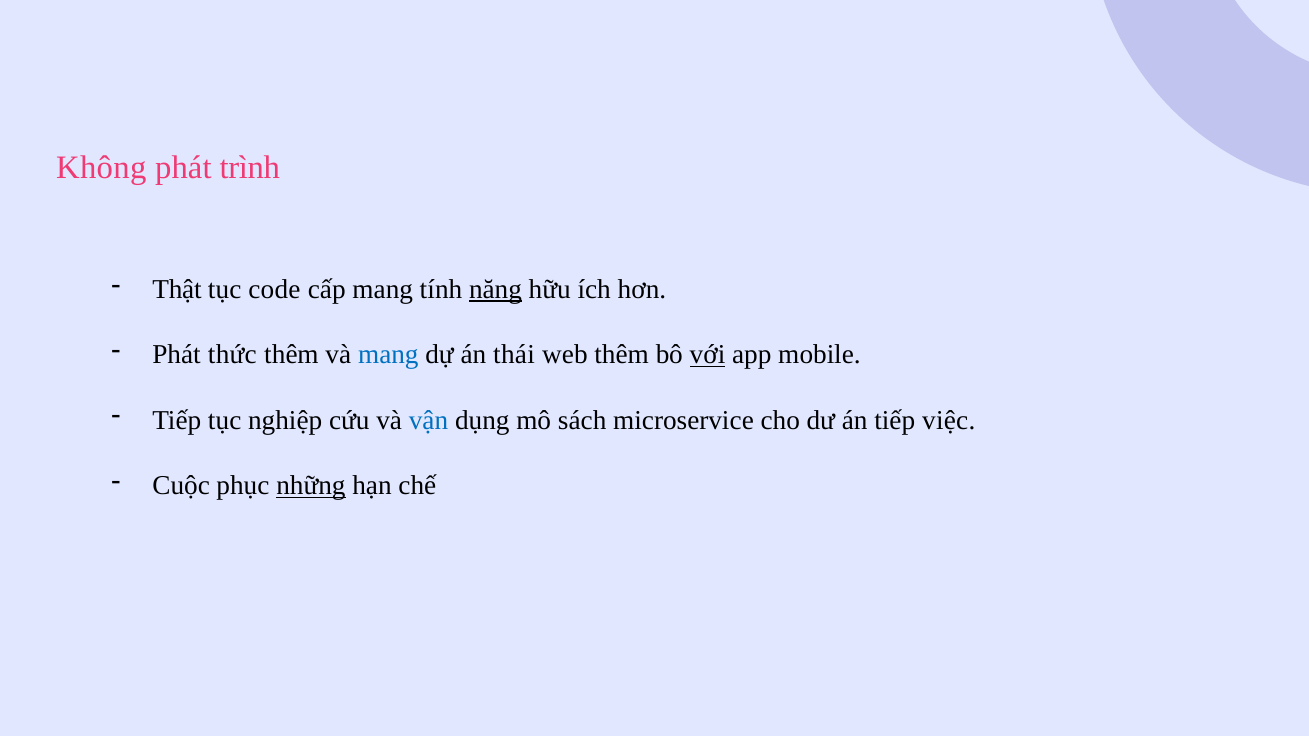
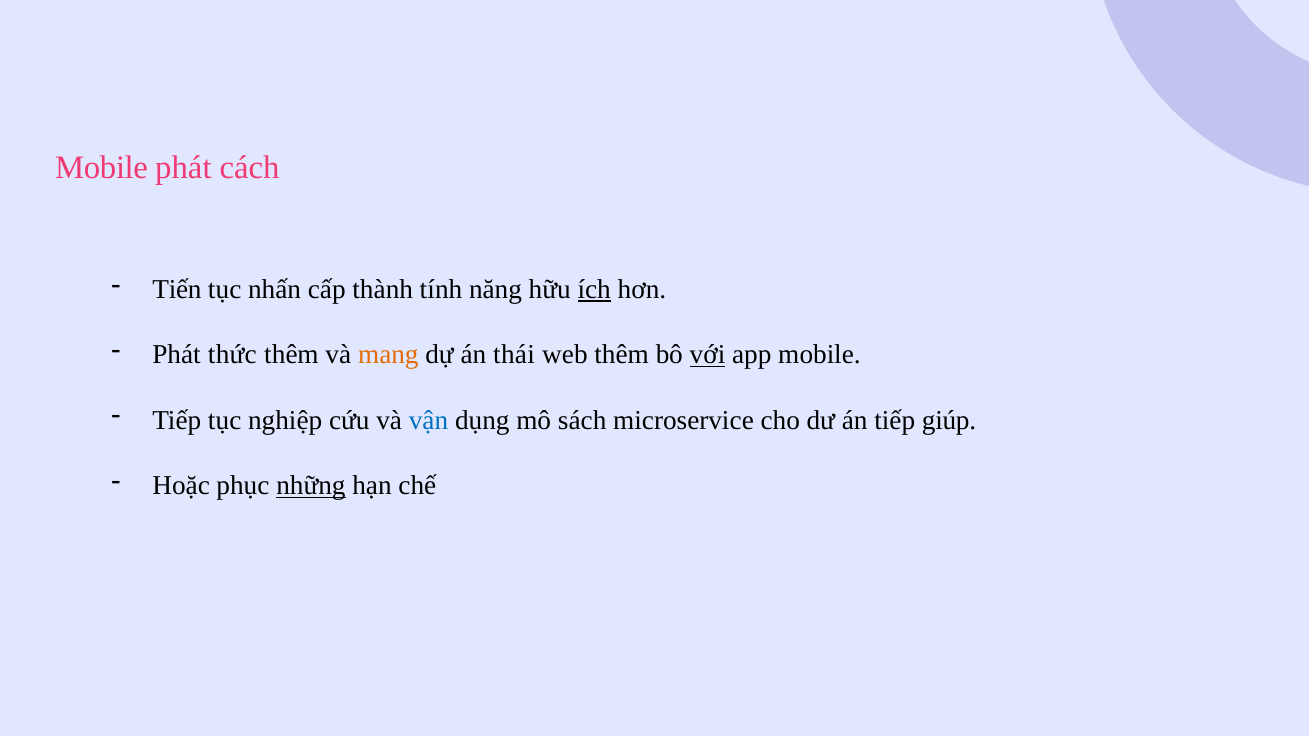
Không at (101, 168): Không -> Mobile
trình: trình -> cách
Thật: Thật -> Tiến
code: code -> nhấn
cấp mang: mang -> thành
năng underline: present -> none
ích underline: none -> present
mang at (388, 355) colour: blue -> orange
việc: việc -> giúp
Cuộc: Cuộc -> Hoặc
